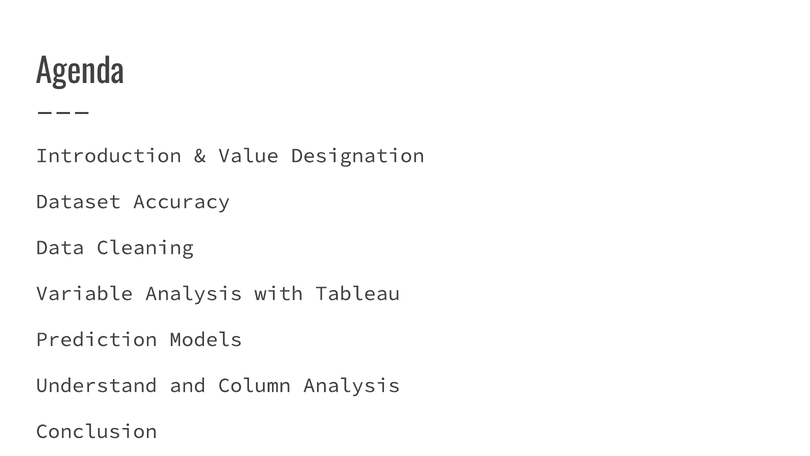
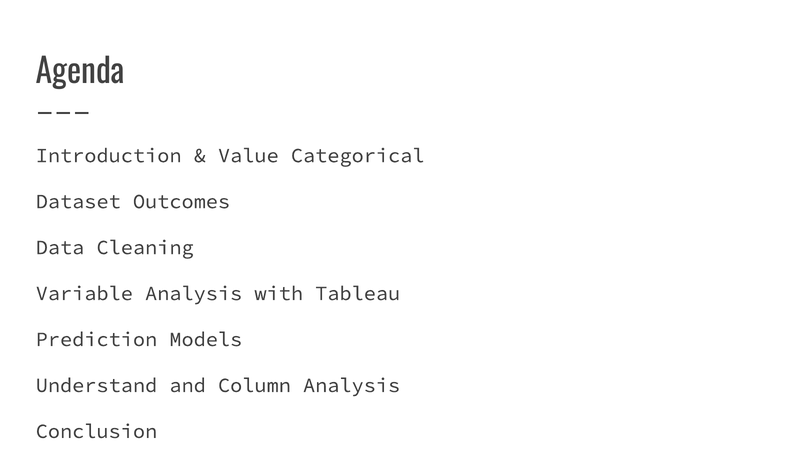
Designation: Designation -> Categorical
Accuracy: Accuracy -> Outcomes
